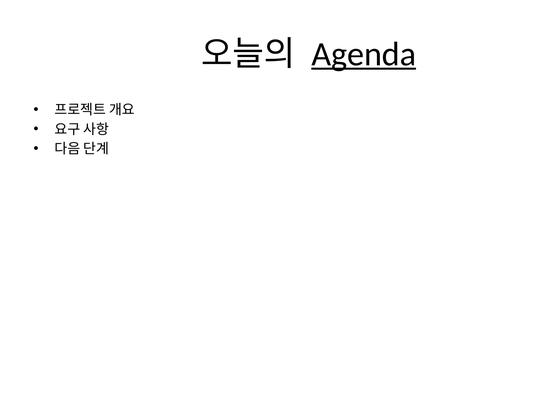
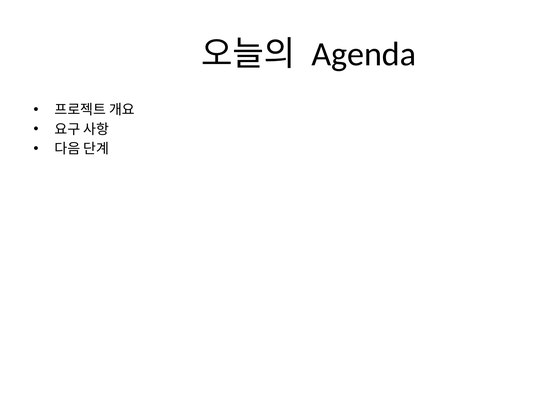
Agenda underline: present -> none
